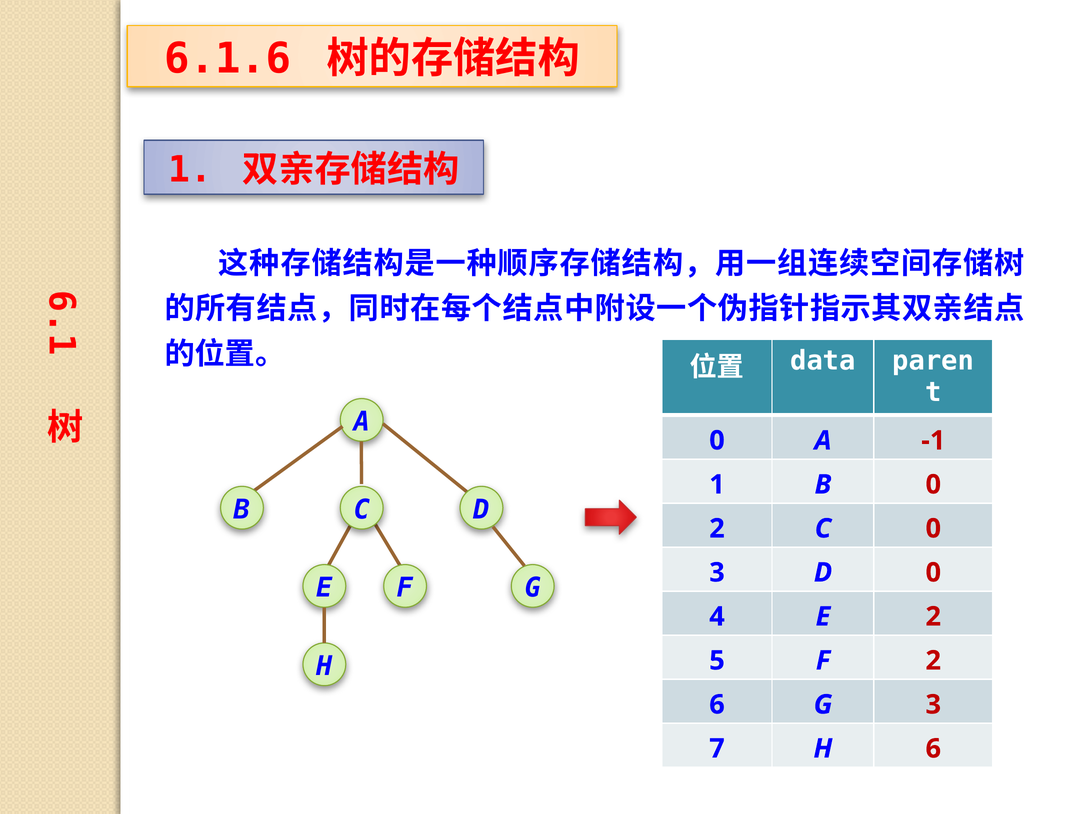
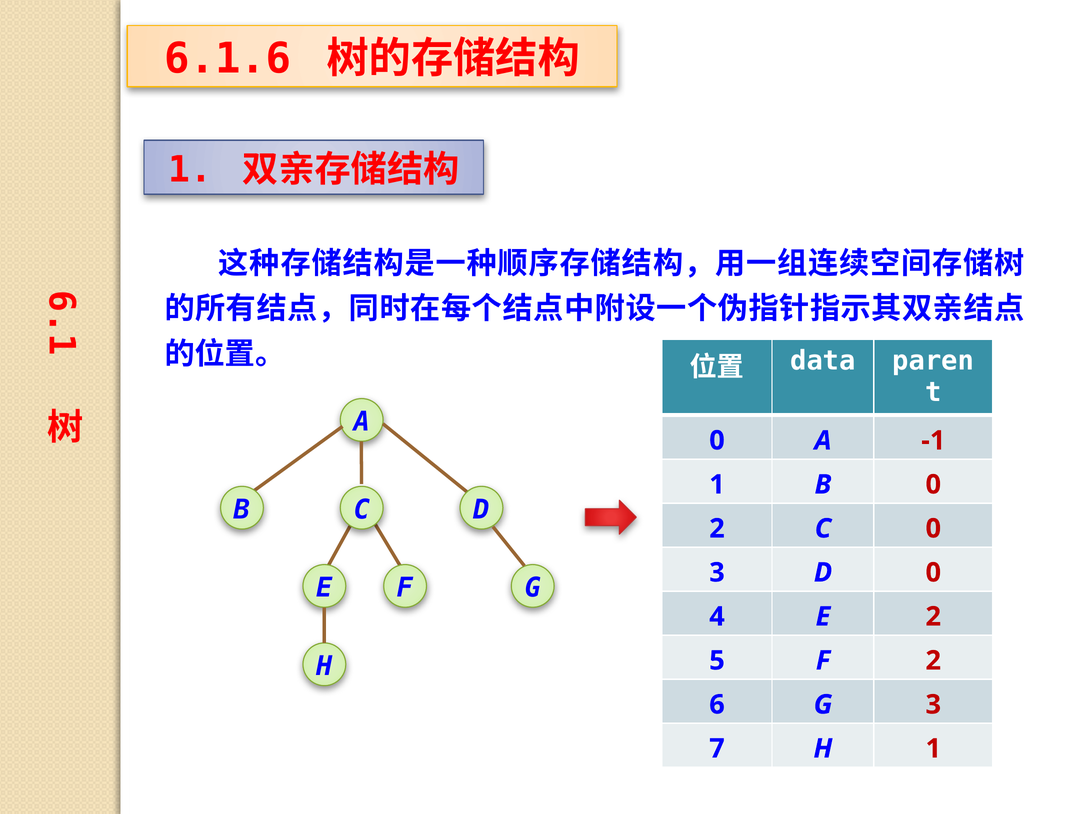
H 6: 6 -> 1
